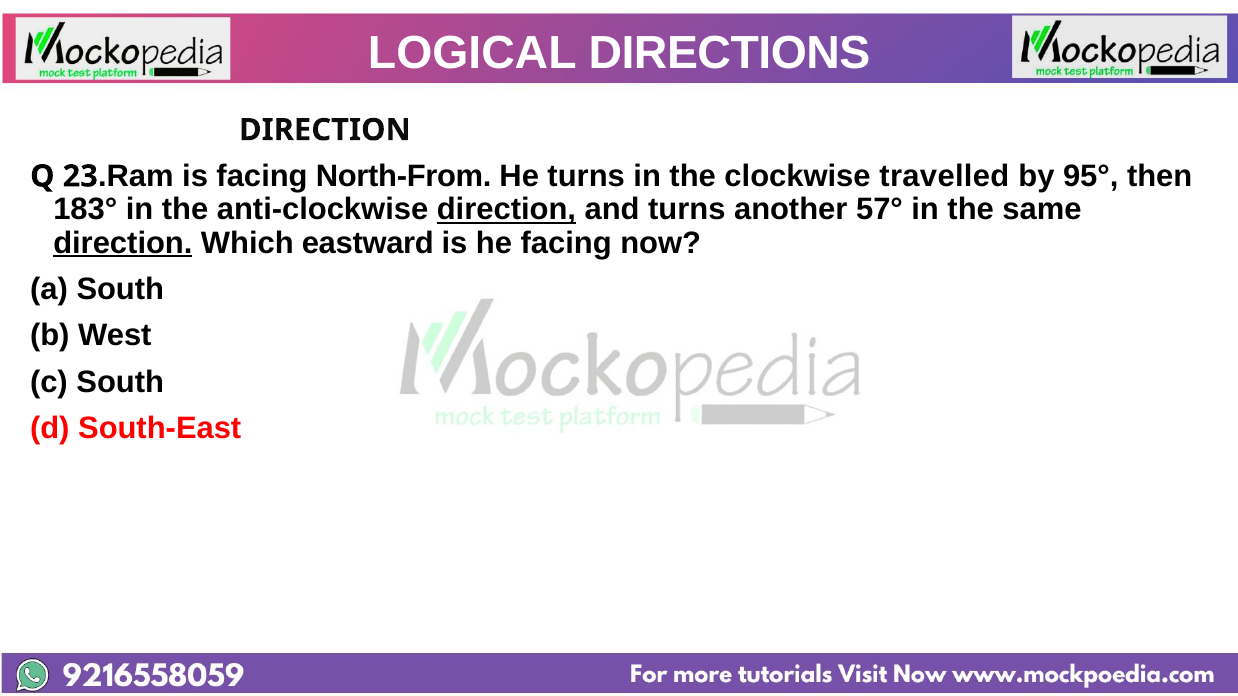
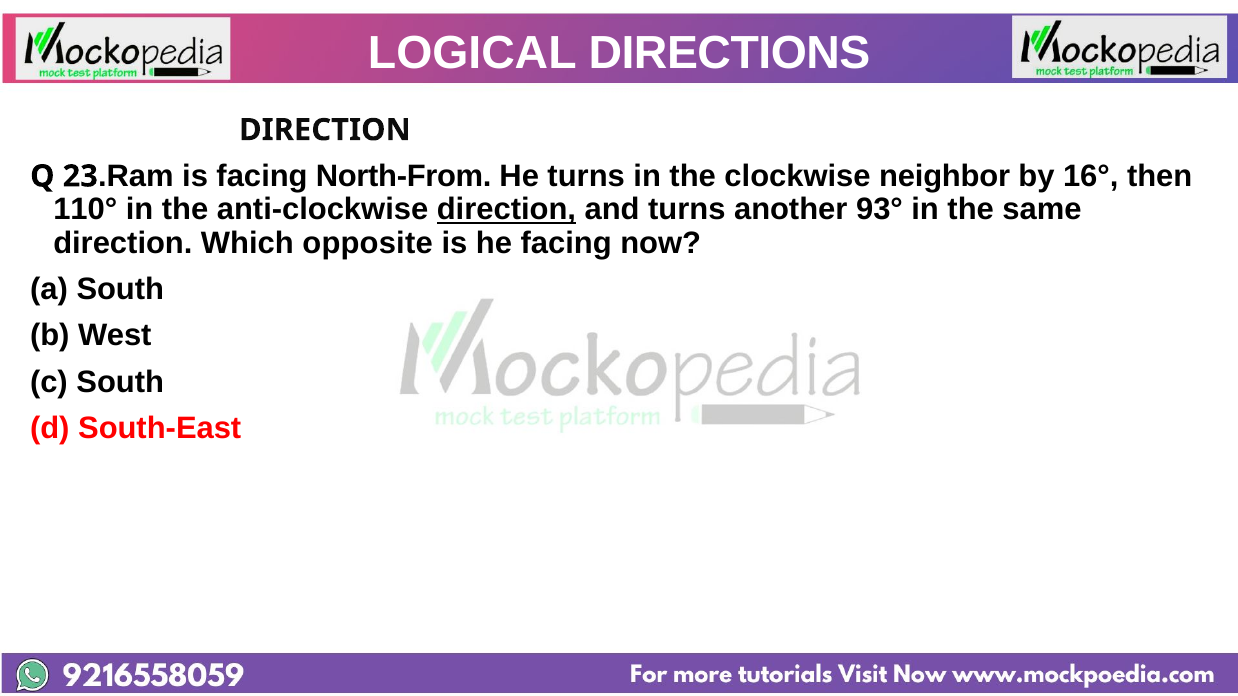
travelled: travelled -> neighbor
95°: 95° -> 16°
183°: 183° -> 110°
57°: 57° -> 93°
direction at (123, 243) underline: present -> none
eastward: eastward -> opposite
